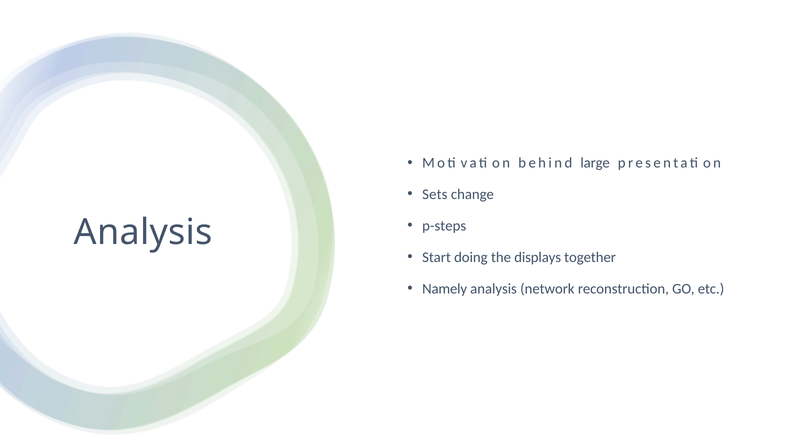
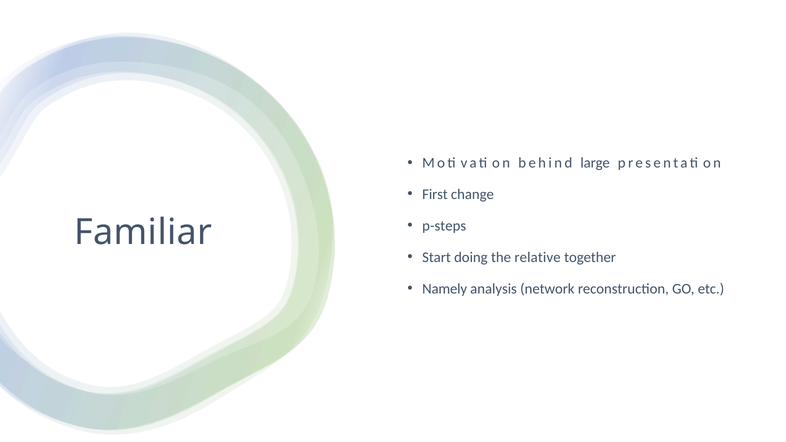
Sets: Sets -> First
Analysis at (143, 232): Analysis -> Familiar
displays: displays -> relative
